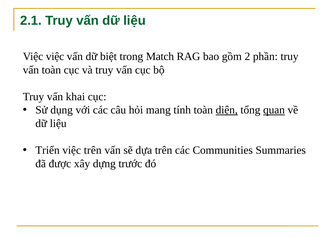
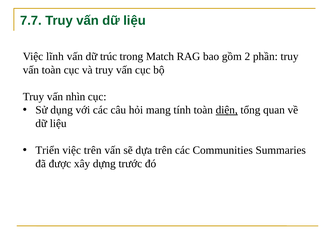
2.1: 2.1 -> 7.7
Việc việc: việc -> lĩnh
biệt: biệt -> trúc
khai: khai -> nhìn
quan underline: present -> none
